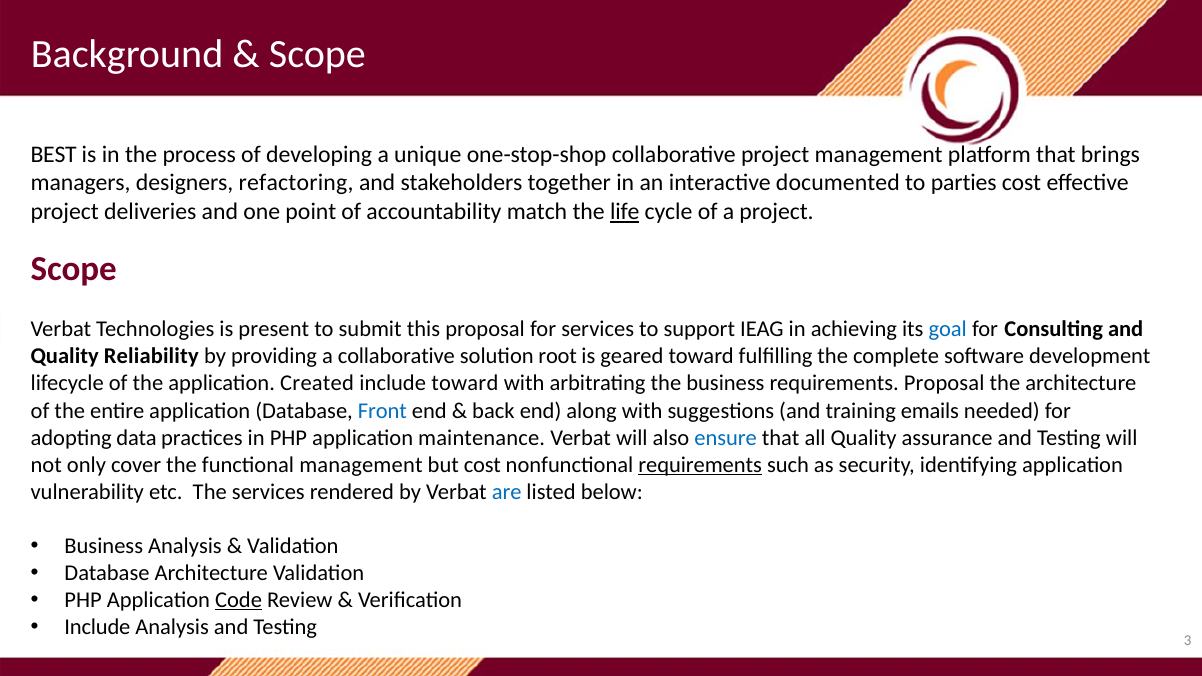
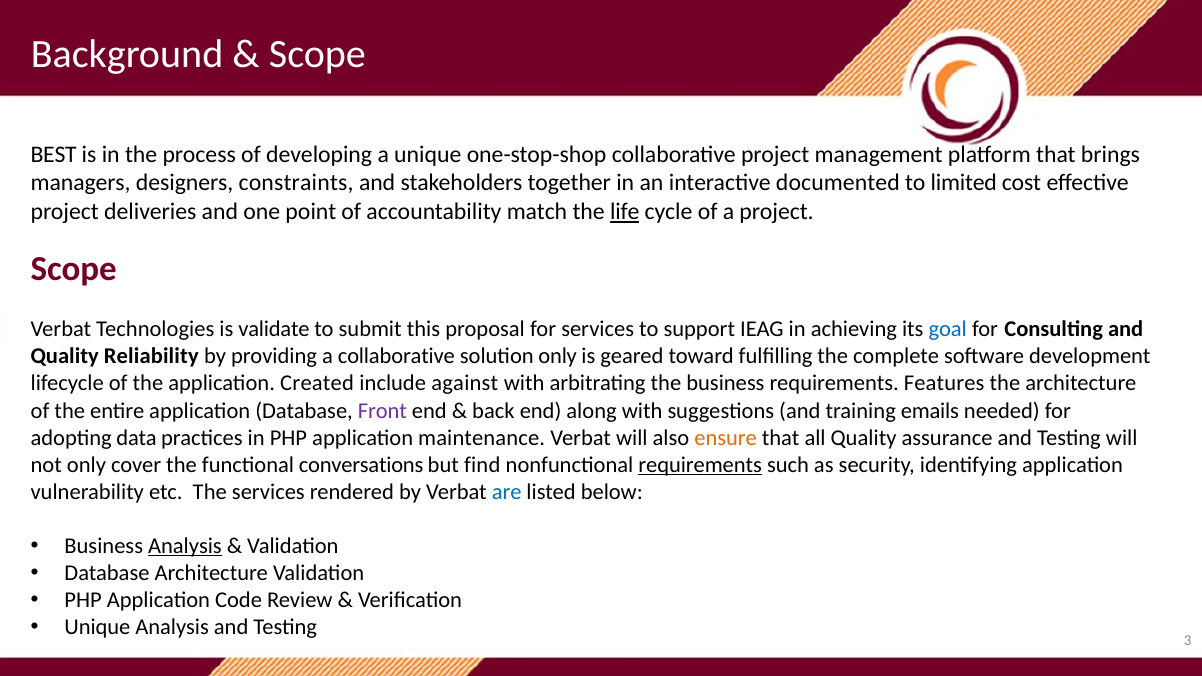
refactoring: refactoring -> constraints
parties: parties -> limited
present: present -> validate
solution root: root -> only
include toward: toward -> against
requirements Proposal: Proposal -> Features
Front colour: blue -> purple
ensure colour: blue -> orange
functional management: management -> conversations
but cost: cost -> find
Analysis at (185, 546) underline: none -> present
Code underline: present -> none
Include at (97, 627): Include -> Unique
